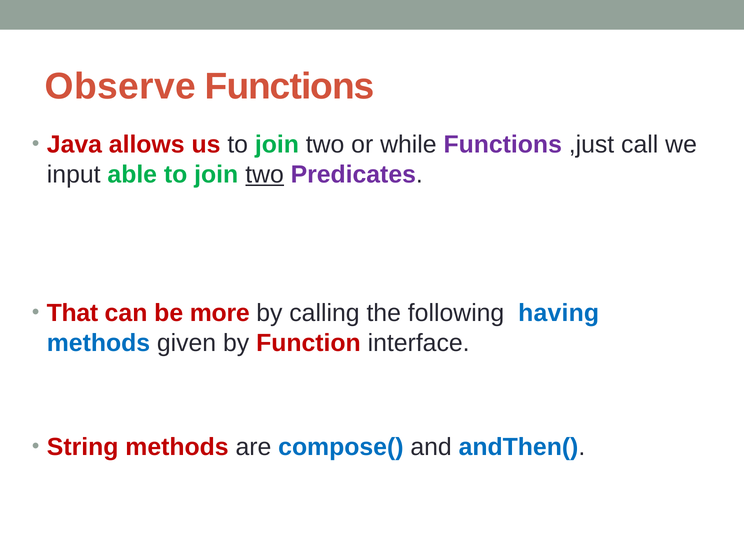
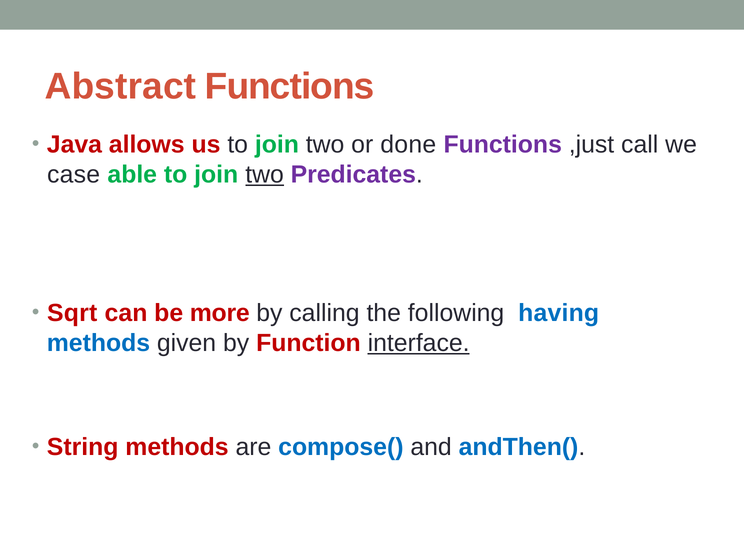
Observe: Observe -> Abstract
while: while -> done
input: input -> case
That: That -> Sqrt
interface underline: none -> present
